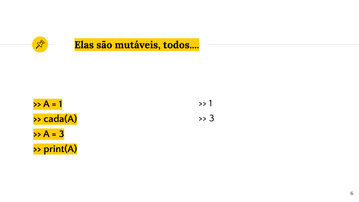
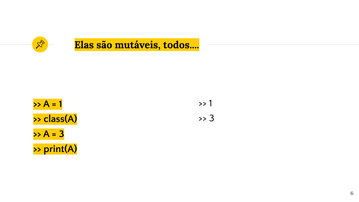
cada(A: cada(A -> class(A
